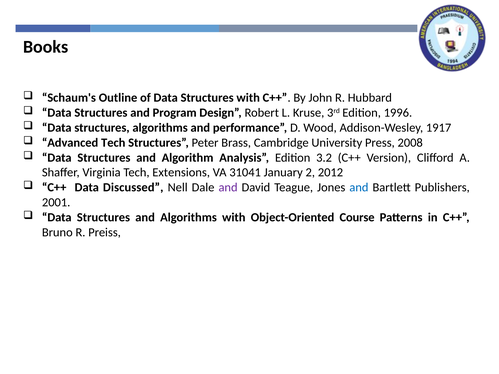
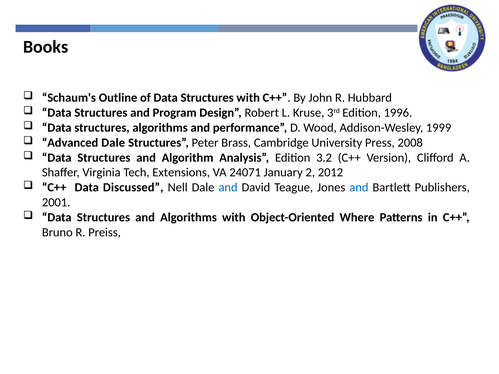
1917: 1917 -> 1999
Advanced Tech: Tech -> Dale
31041: 31041 -> 24071
and at (228, 188) colour: purple -> blue
Course: Course -> Where
